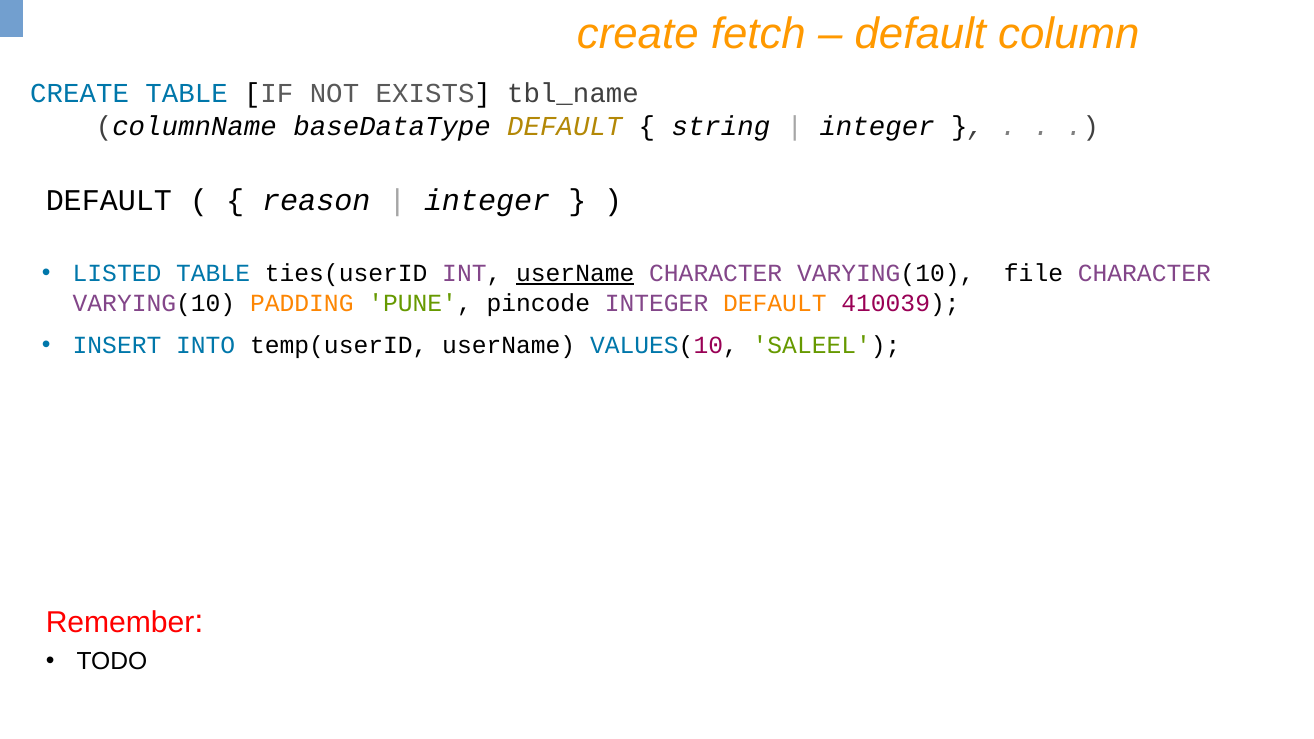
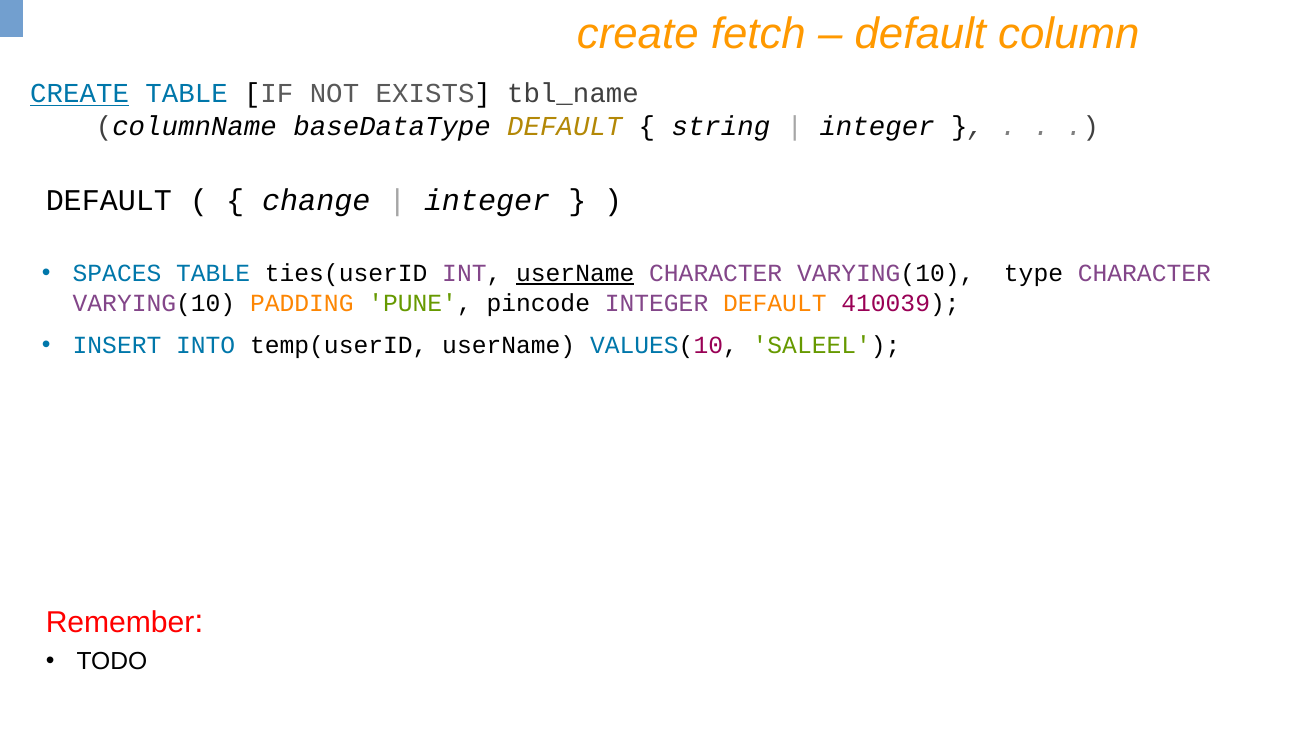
CREATE at (80, 94) underline: none -> present
reason: reason -> change
LISTED: LISTED -> SPACES
file: file -> type
